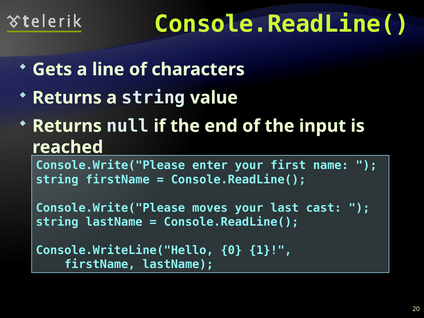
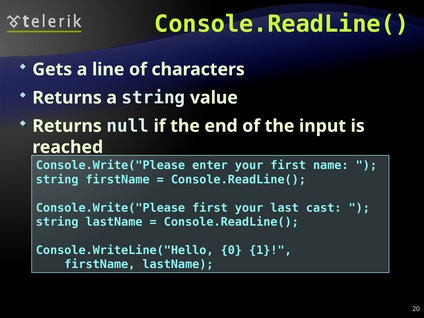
Console.Write("Please moves: moves -> first
